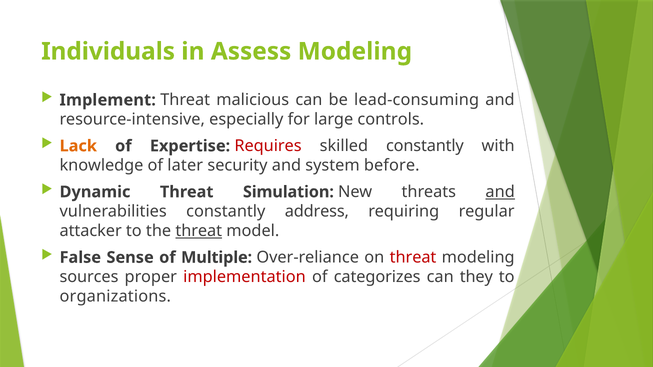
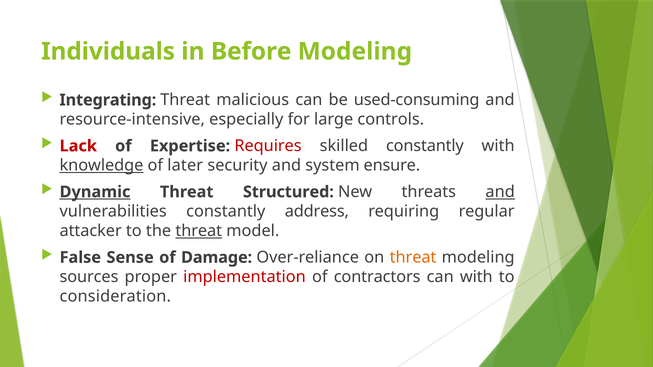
Assess: Assess -> Before
Implement: Implement -> Integrating
lead-consuming: lead-consuming -> used-consuming
Lack colour: orange -> red
knowledge underline: none -> present
before: before -> ensure
Dynamic underline: none -> present
Simulation: Simulation -> Structured
Multiple: Multiple -> Damage
threat at (413, 258) colour: red -> orange
categorizes: categorizes -> contractors
can they: they -> with
organizations: organizations -> consideration
